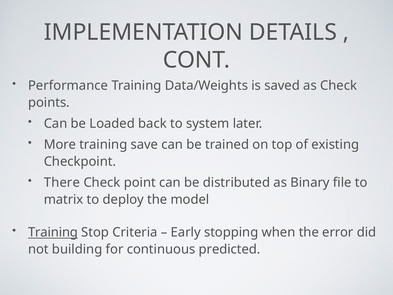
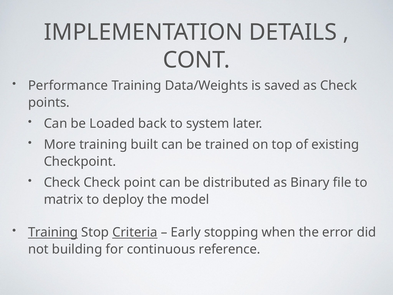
save: save -> built
There at (62, 183): There -> Check
Criteria underline: none -> present
predicted: predicted -> reference
